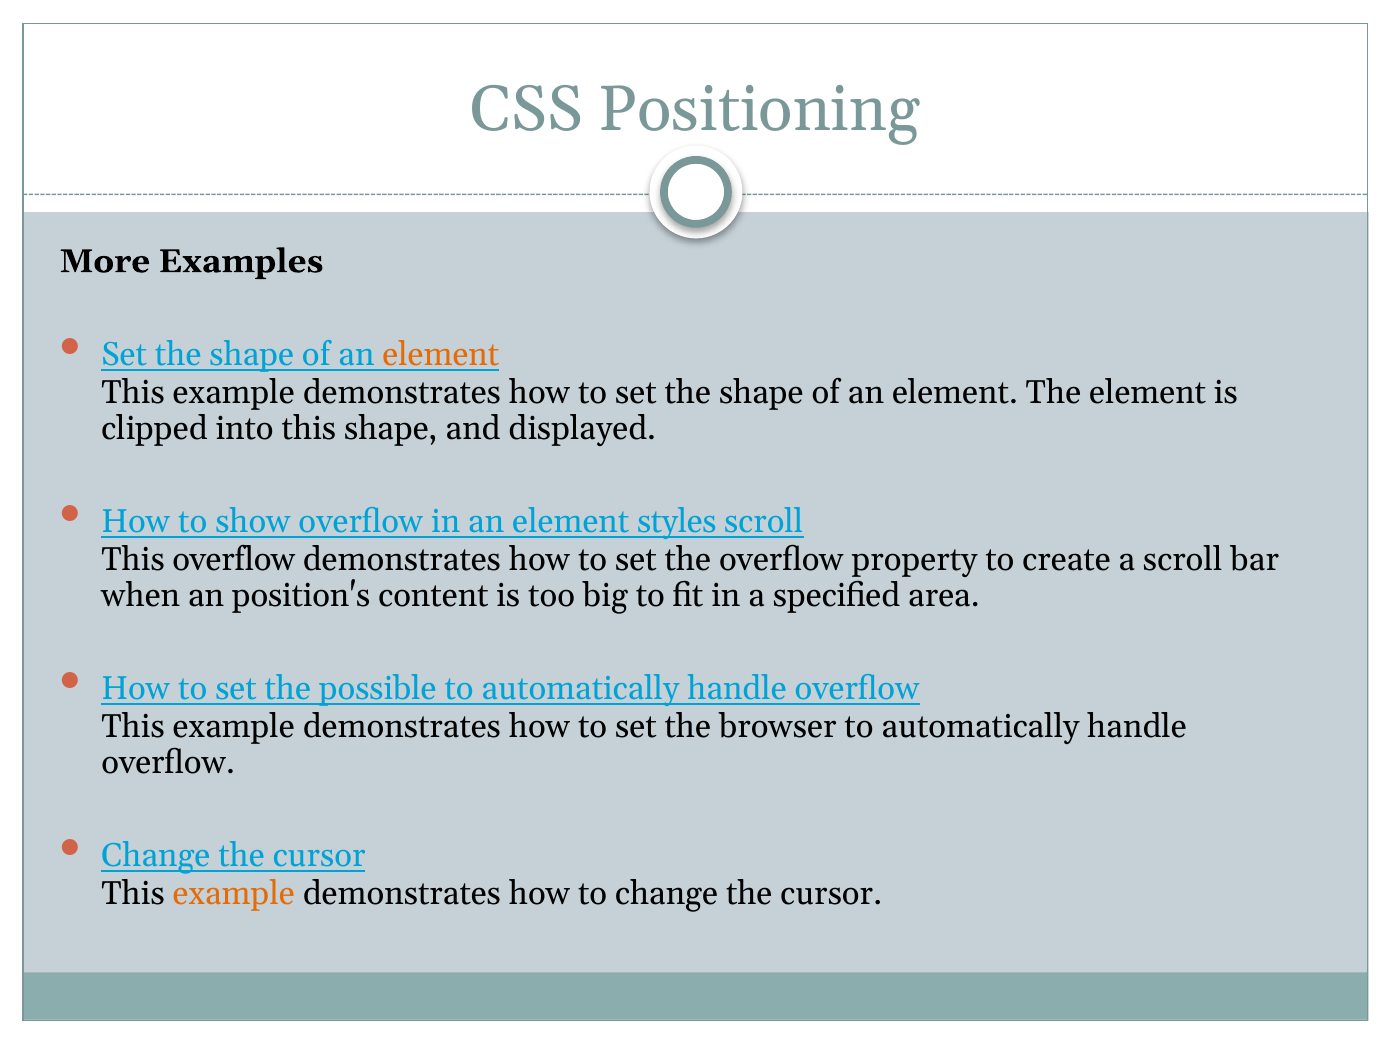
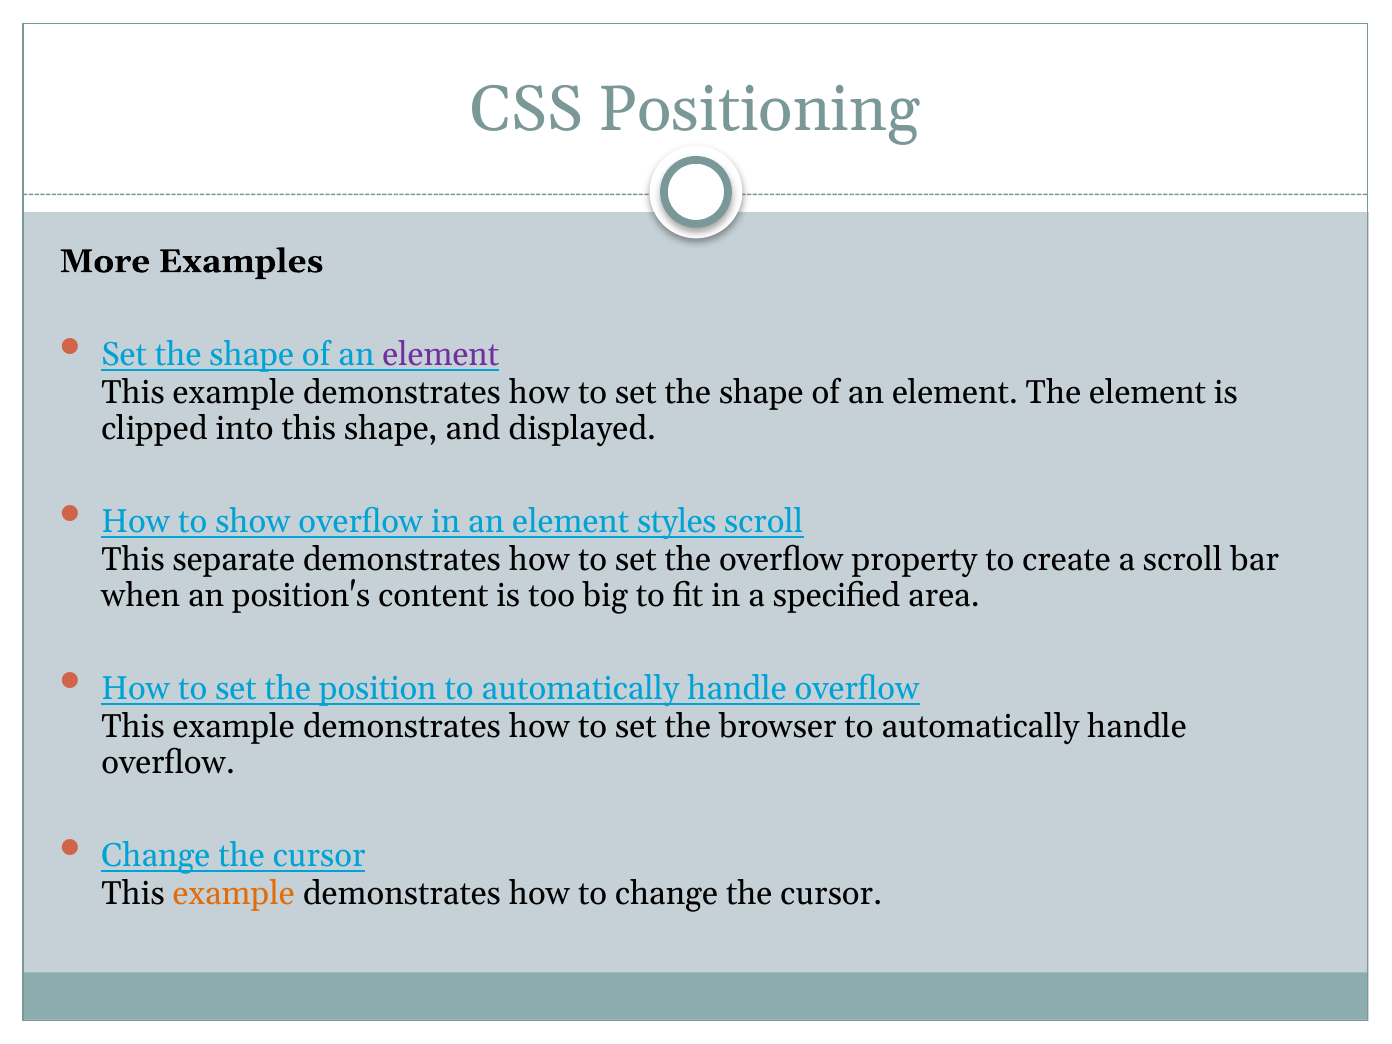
element at (441, 355) colour: orange -> purple
This overflow: overflow -> separate
possible: possible -> position
